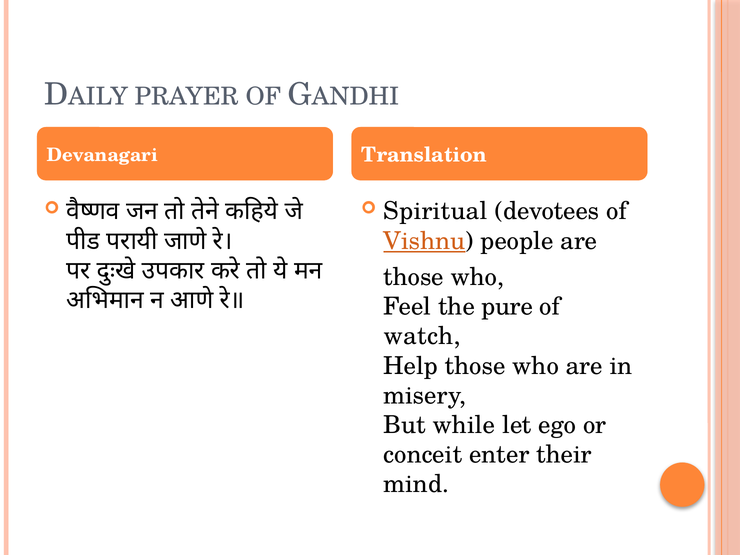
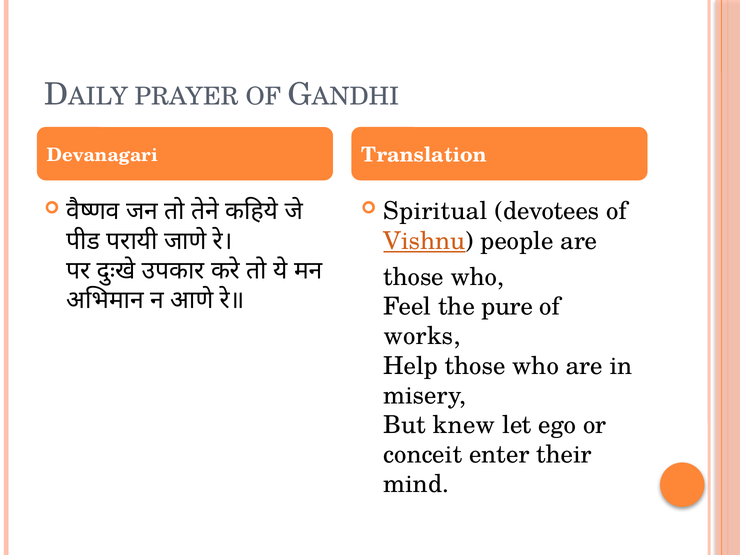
watch: watch -> works
while: while -> knew
